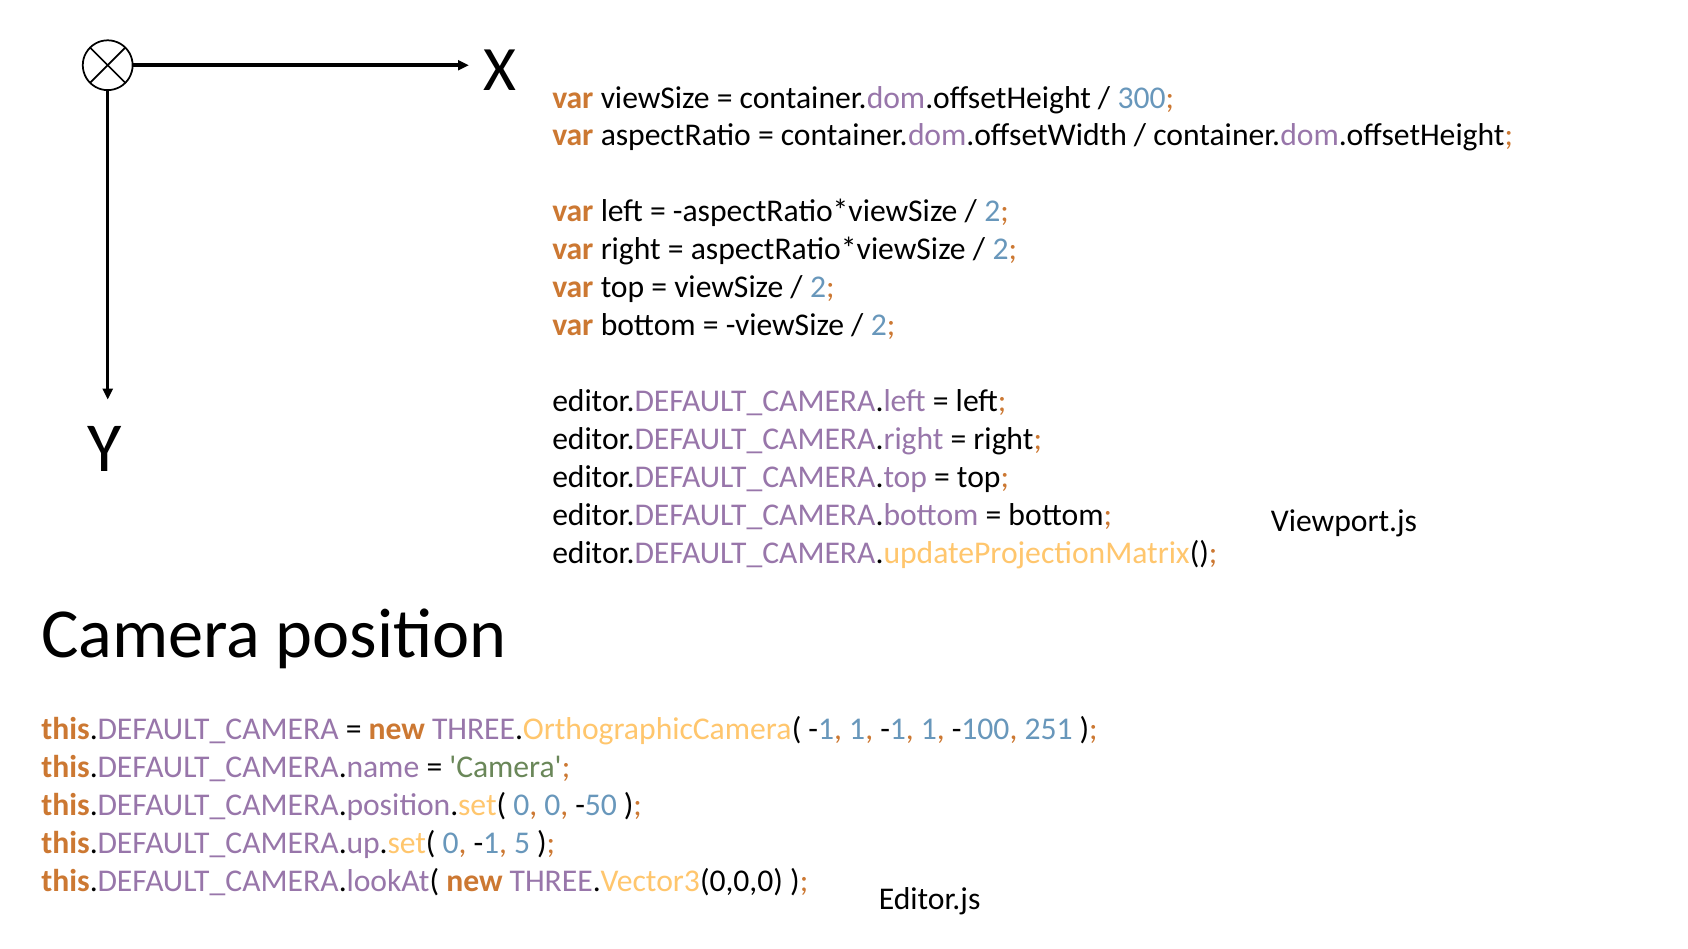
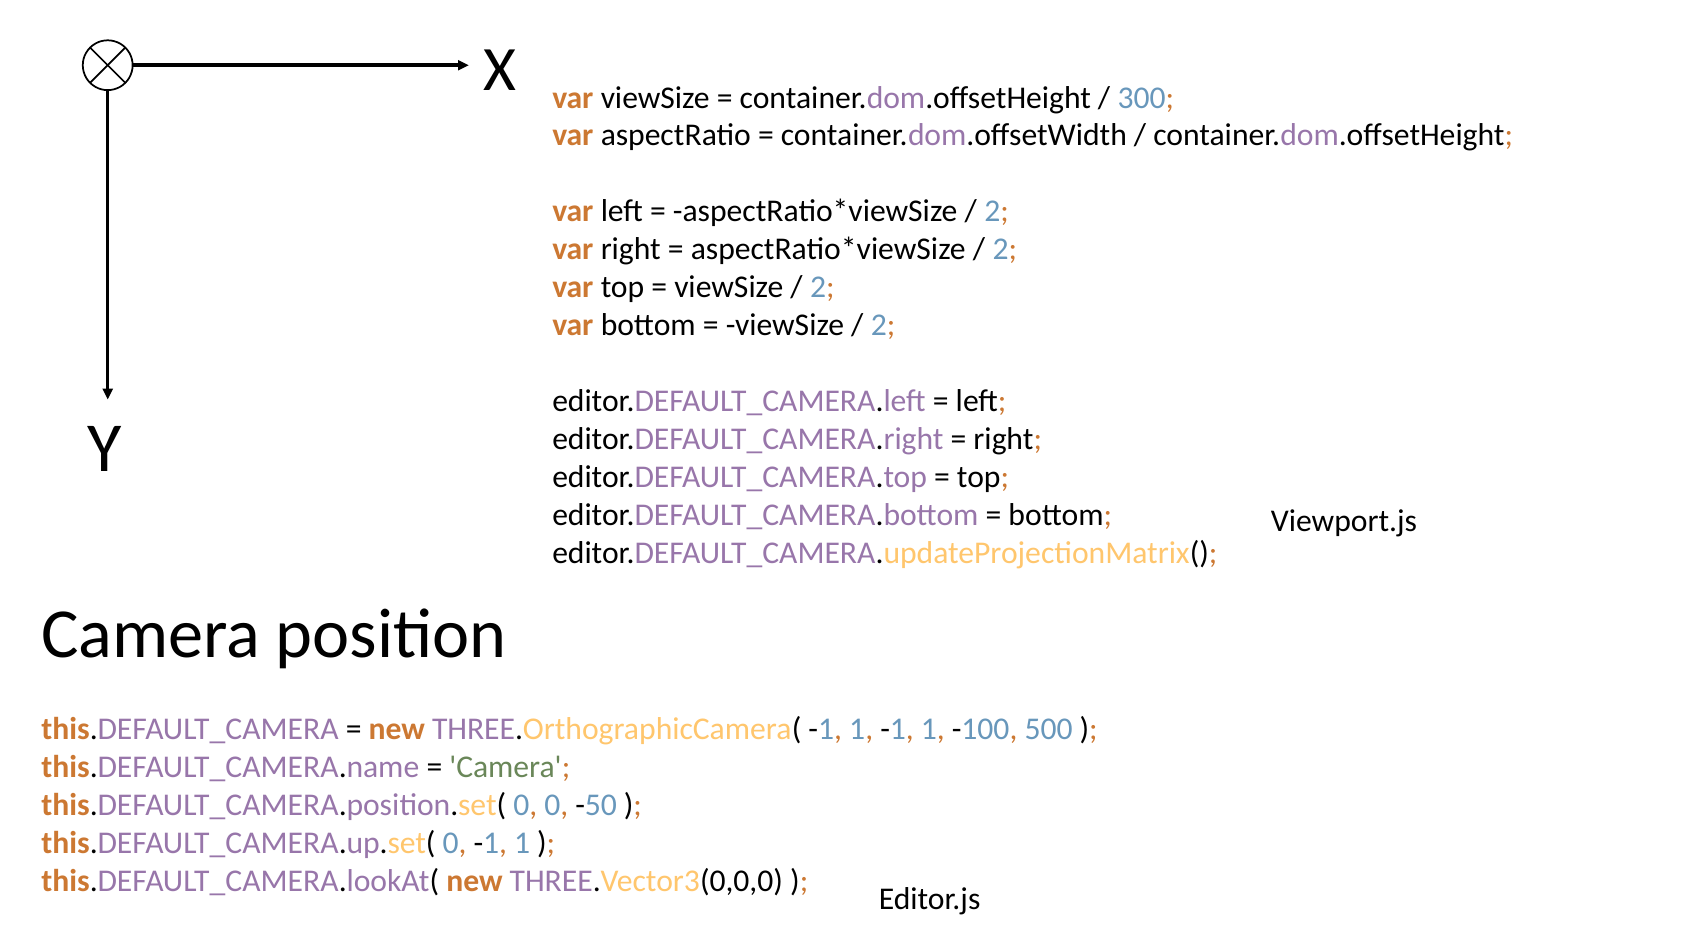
251: 251 -> 500
0 -1 5: 5 -> 1
